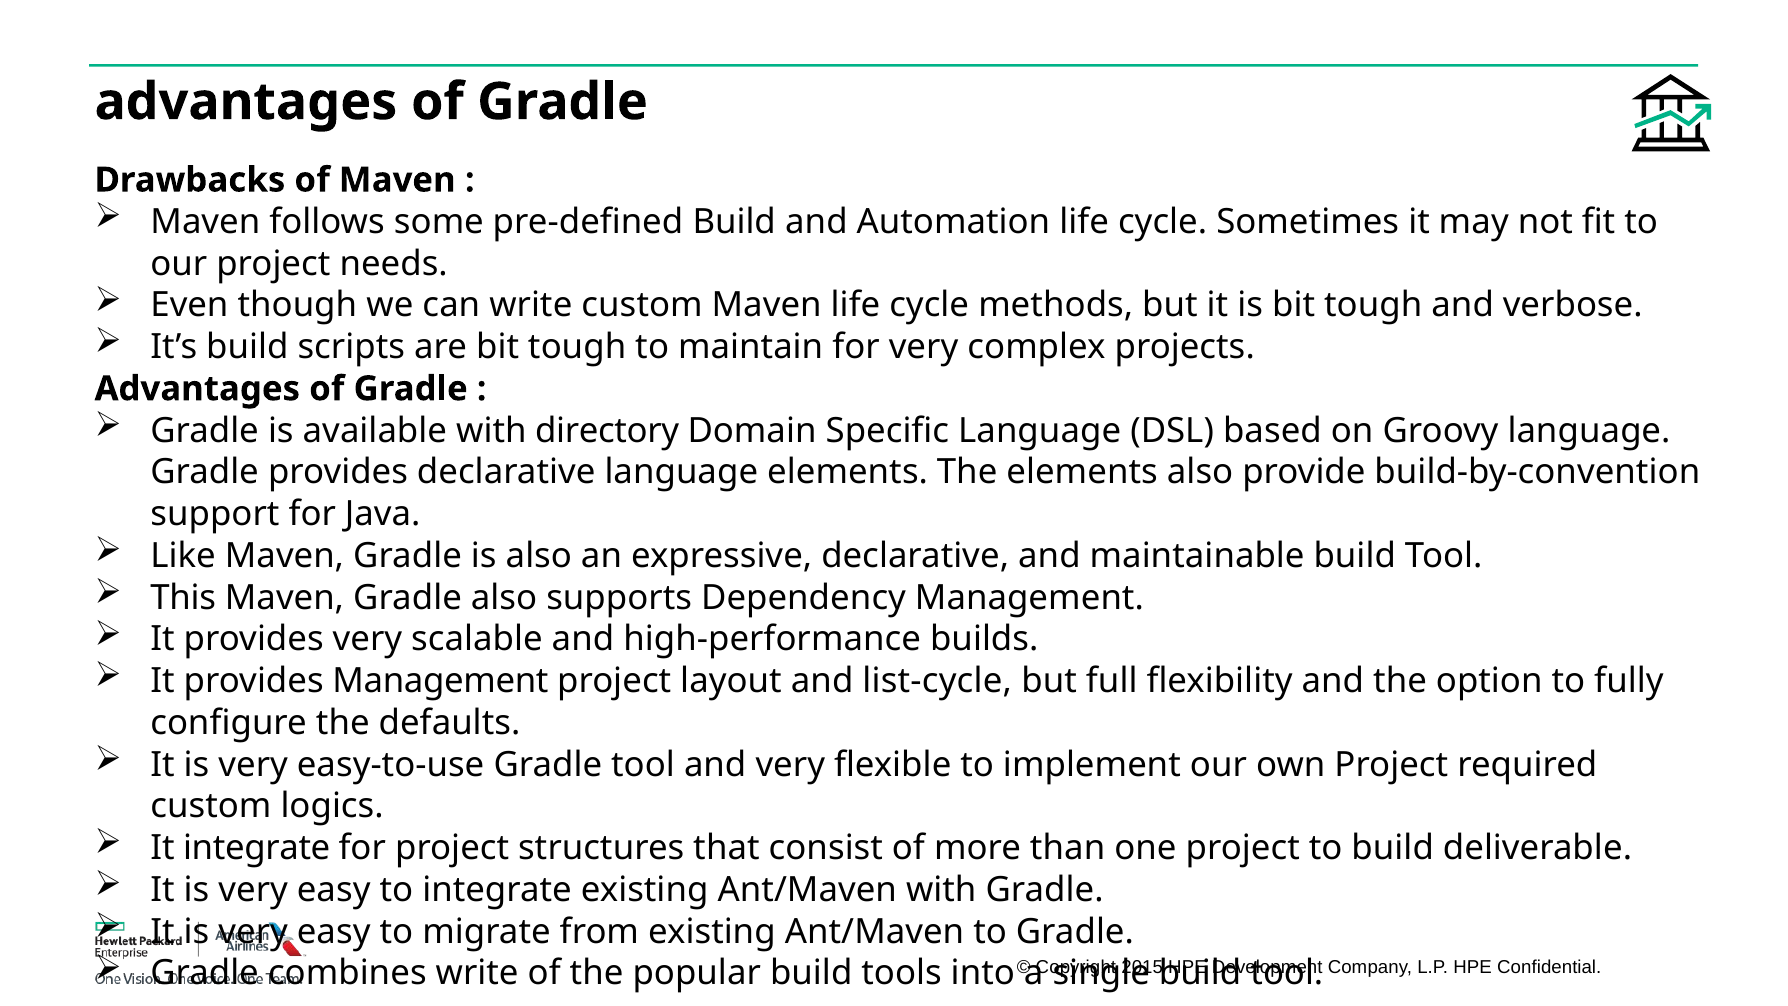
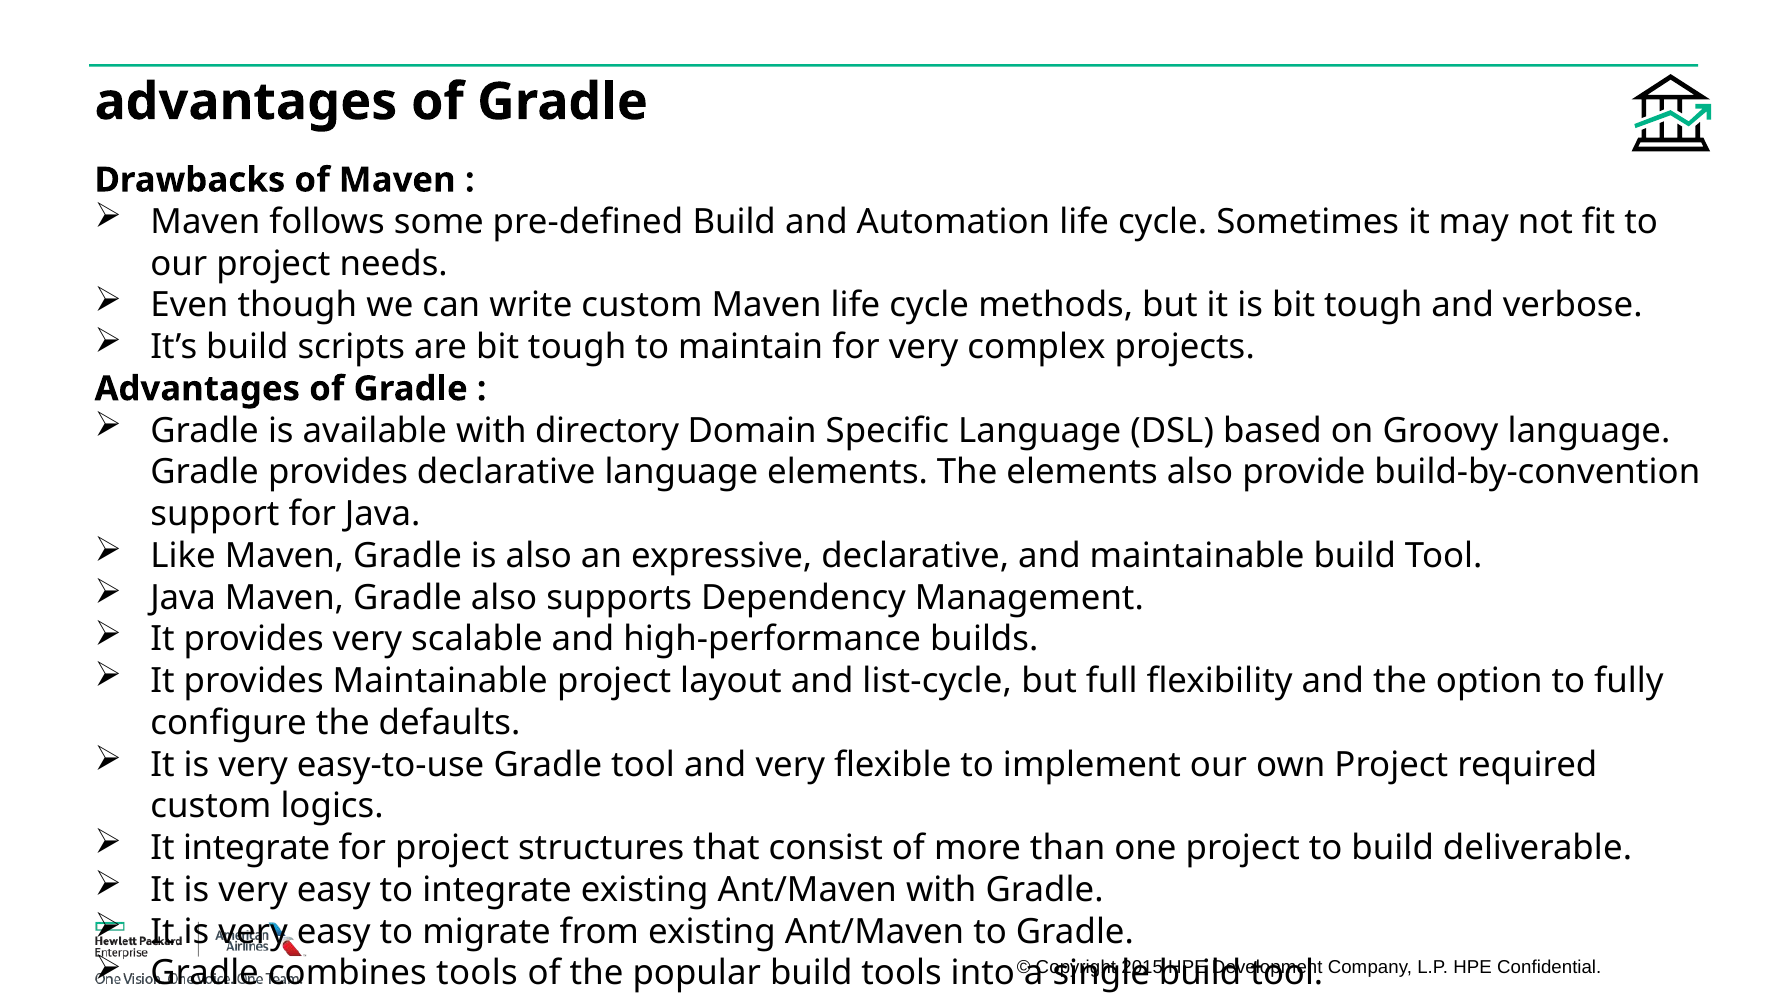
This at (183, 597): This -> Java
provides Management: Management -> Maintainable
combines write: write -> tools
